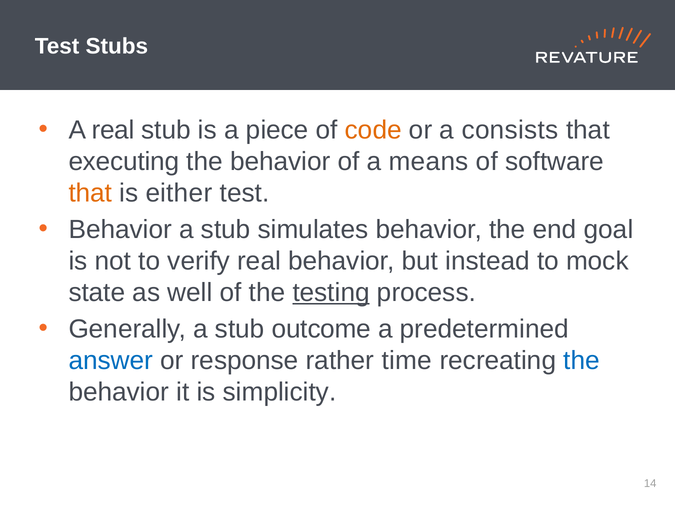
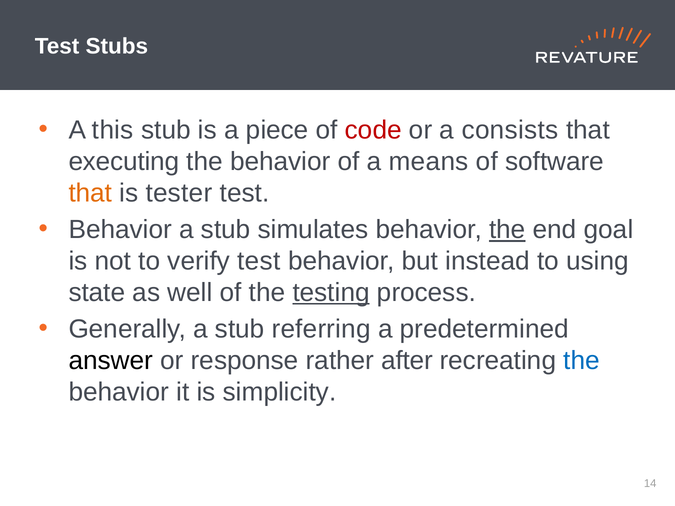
A real: real -> this
code colour: orange -> red
either: either -> tester
the at (507, 230) underline: none -> present
verify real: real -> test
mock: mock -> using
outcome: outcome -> referring
answer colour: blue -> black
time: time -> after
